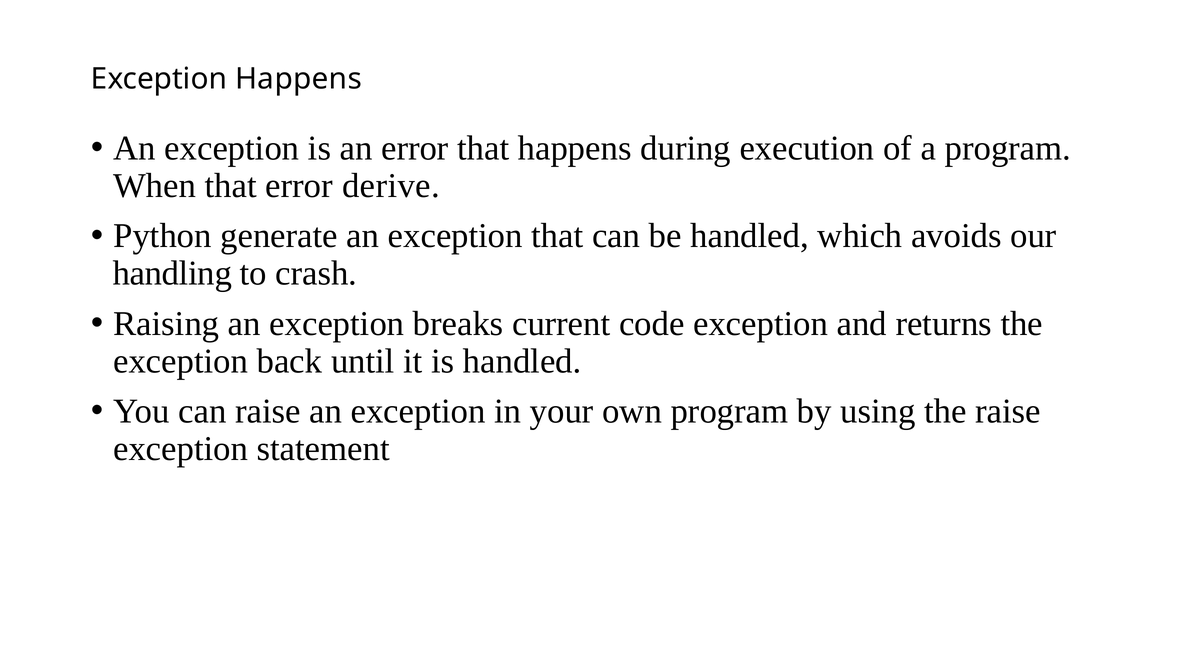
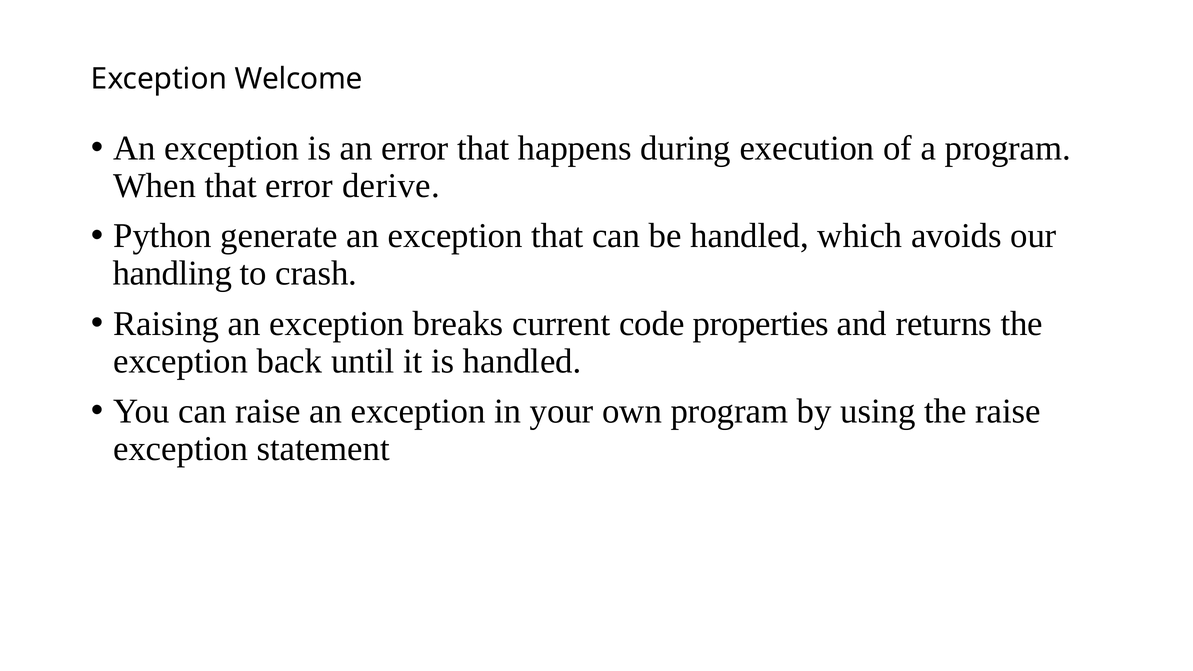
Exception Happens: Happens -> Welcome
code exception: exception -> properties
